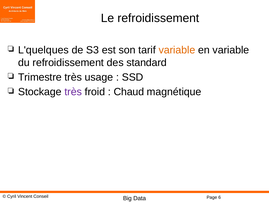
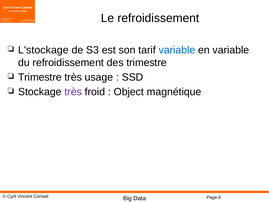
L'quelques: L'quelques -> L'stockage
variable at (177, 50) colour: orange -> blue
des standard: standard -> trimestre
Chaud: Chaud -> Object
